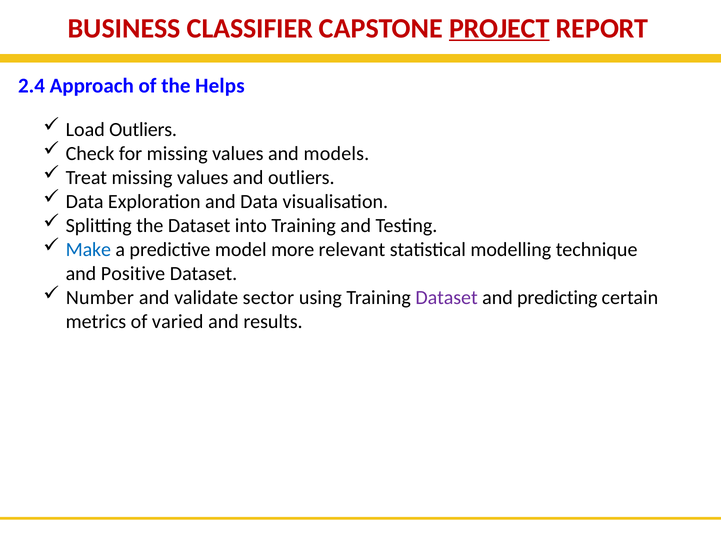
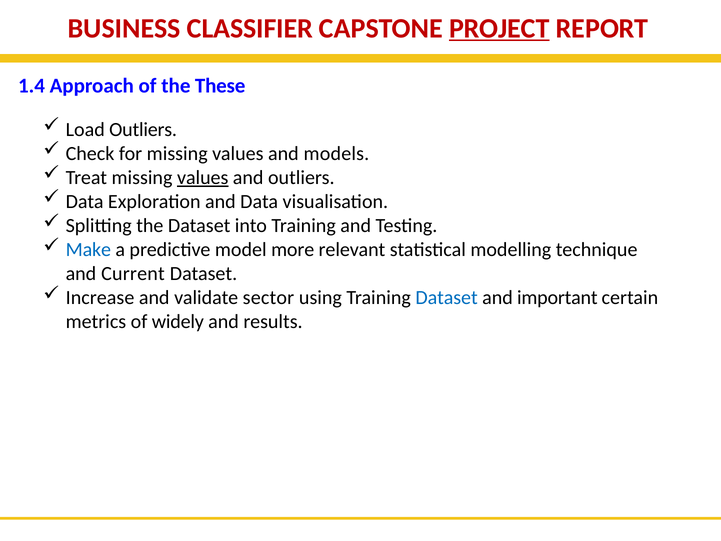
2.4: 2.4 -> 1.4
Helps: Helps -> These
values at (203, 177) underline: none -> present
Positive: Positive -> Current
Number: Number -> Increase
Dataset at (447, 298) colour: purple -> blue
predicting: predicting -> important
varied: varied -> widely
